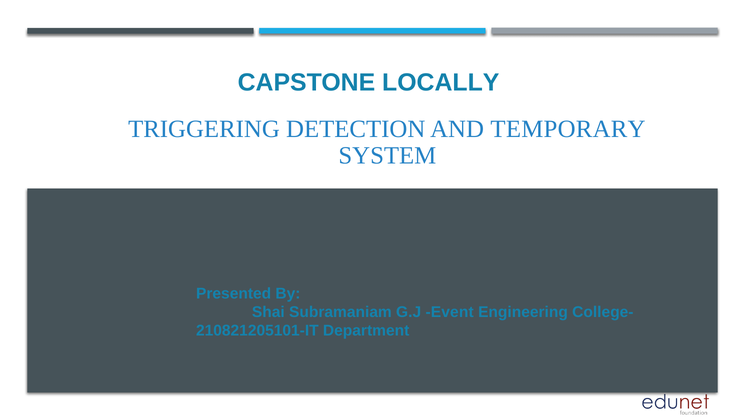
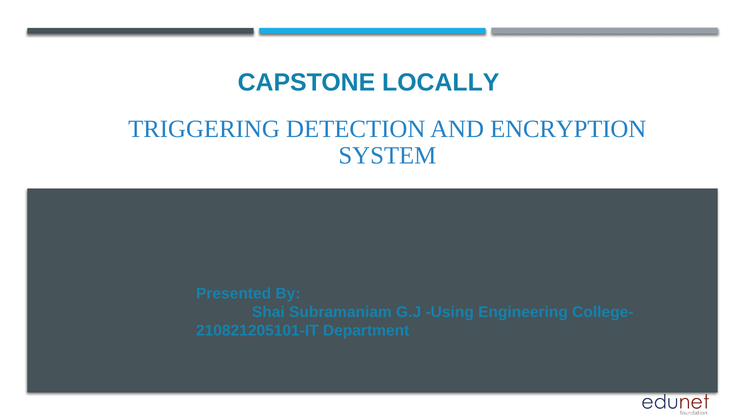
TEMPORARY: TEMPORARY -> ENCRYPTION
Event: Event -> Using
